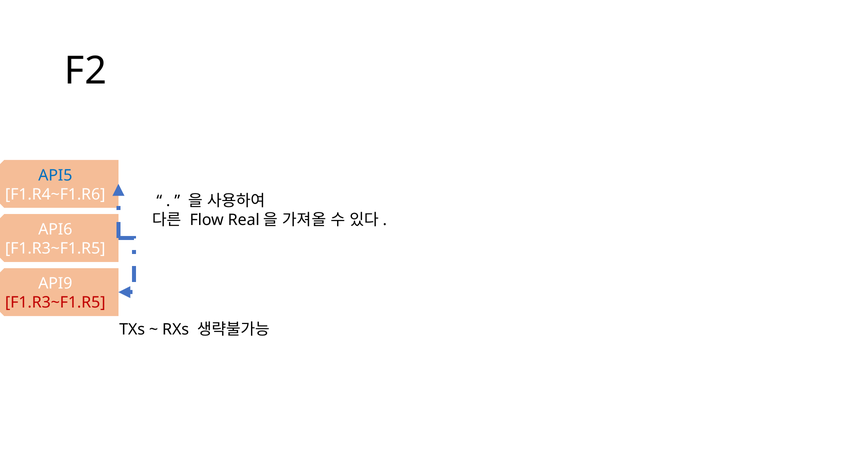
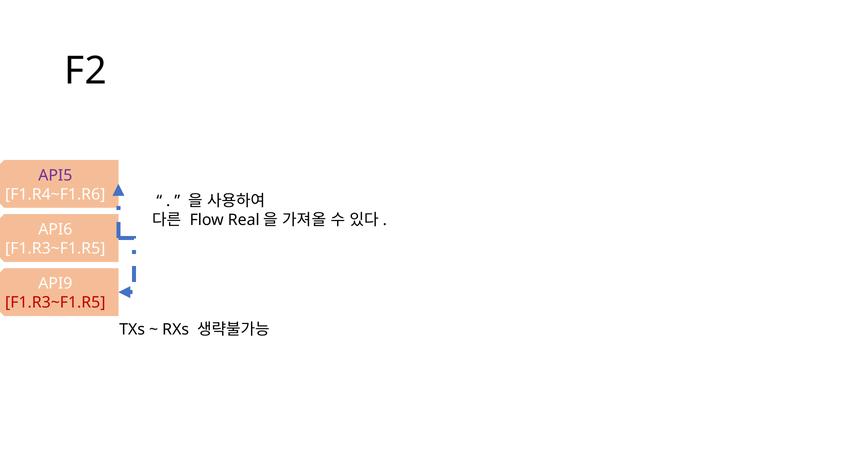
API5 colour: blue -> purple
